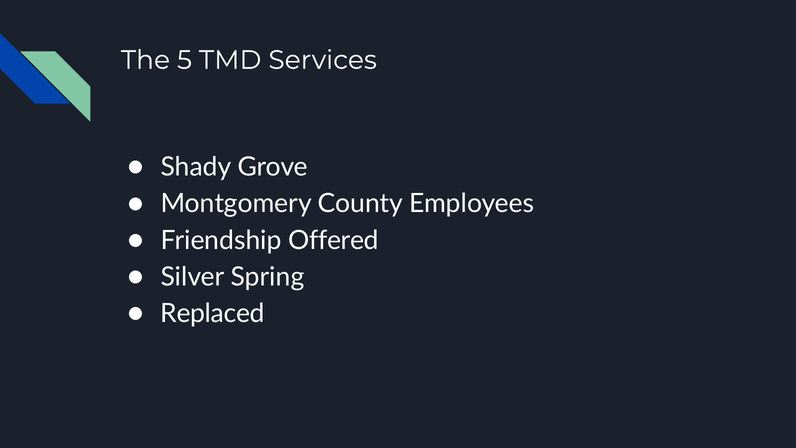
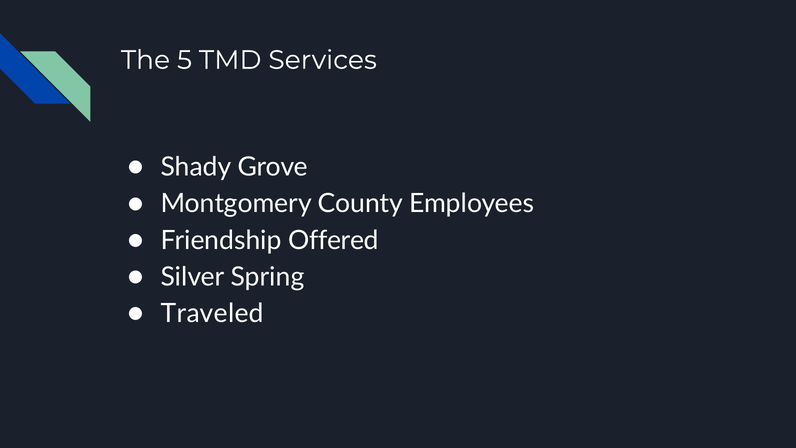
Replaced: Replaced -> Traveled
